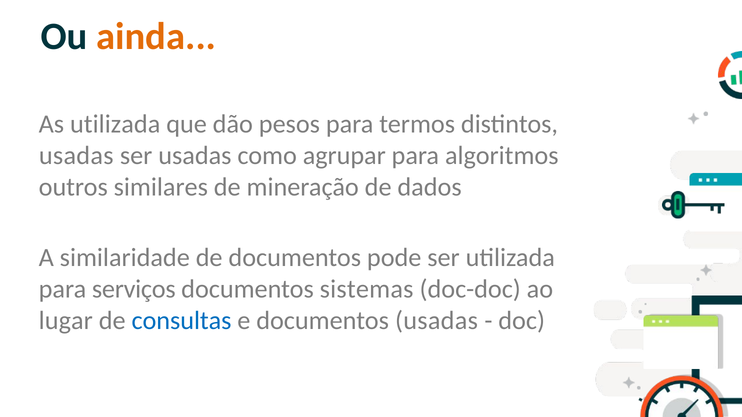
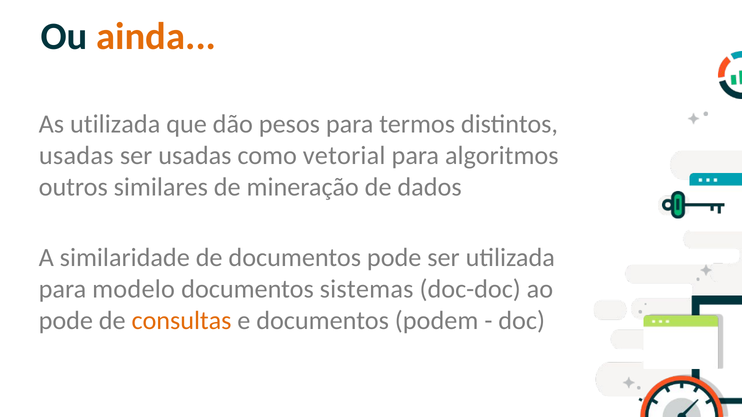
agrupar: agrupar -> vetorial
serviços: serviços -> modelo
lugar at (66, 321): lugar -> pode
consultas colour: blue -> orange
documentos usadas: usadas -> podem
